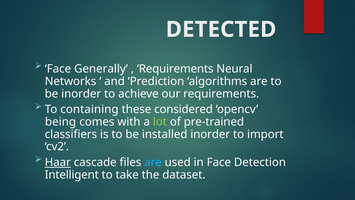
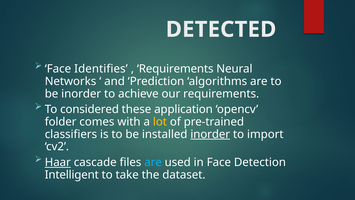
Generally: Generally -> Identifies
containing: containing -> considered
considered: considered -> application
being: being -> folder
lot colour: light green -> yellow
inorder at (210, 134) underline: none -> present
